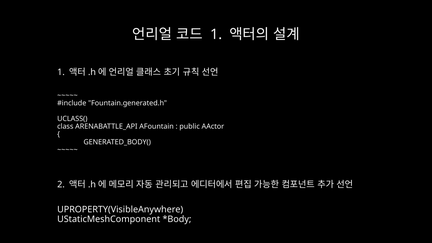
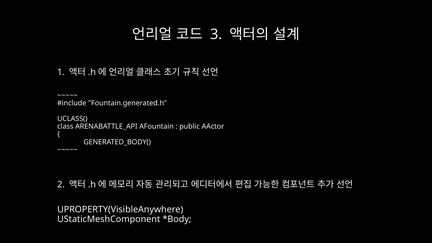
1 at (216, 34): 1 -> 3
